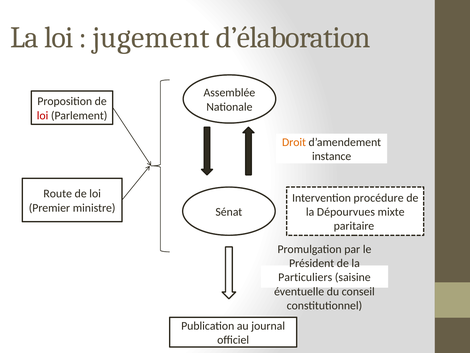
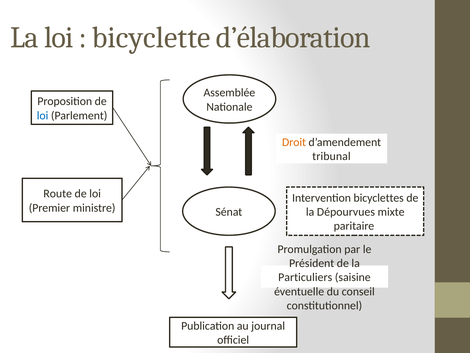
jugement: jugement -> bicyclette
loi at (43, 115) colour: red -> blue
instance: instance -> tribunal
procédure: procédure -> bicyclettes
